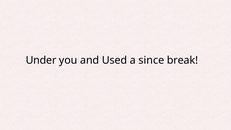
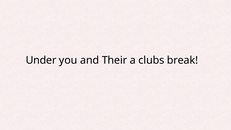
Used: Used -> Their
since: since -> clubs
